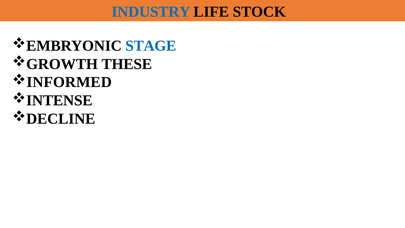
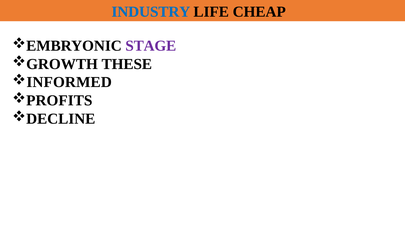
STOCK: STOCK -> CHEAP
STAGE colour: blue -> purple
INTENSE: INTENSE -> PROFITS
